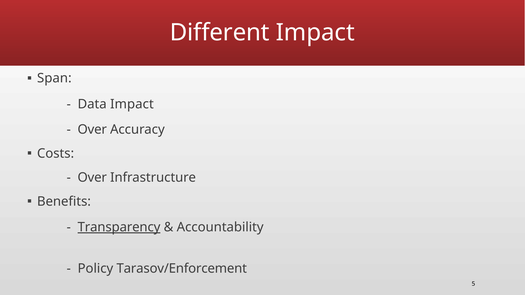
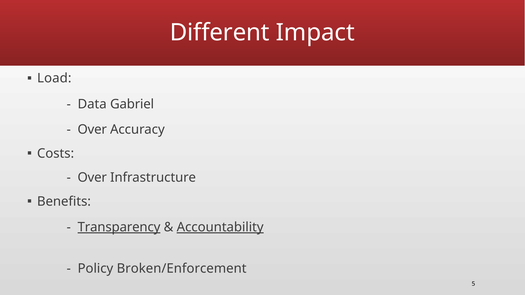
Span: Span -> Load
Data Impact: Impact -> Gabriel
Accountability underline: none -> present
Tarasov/Enforcement: Tarasov/Enforcement -> Broken/Enforcement
